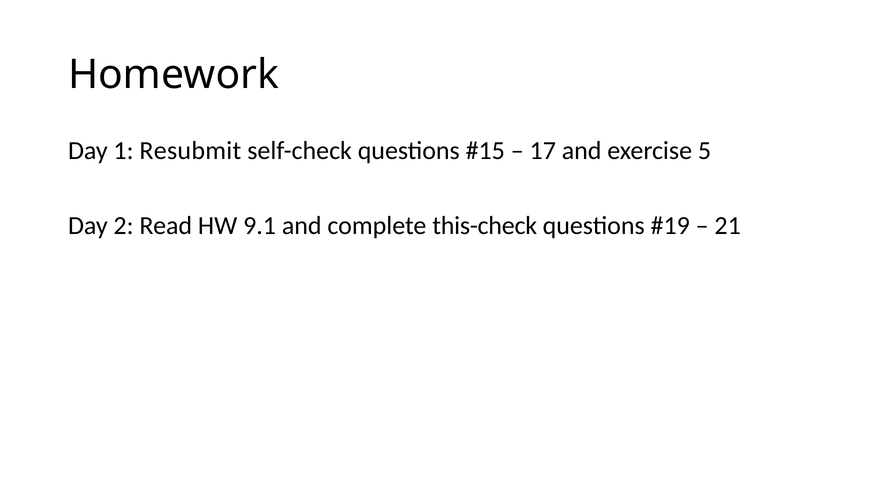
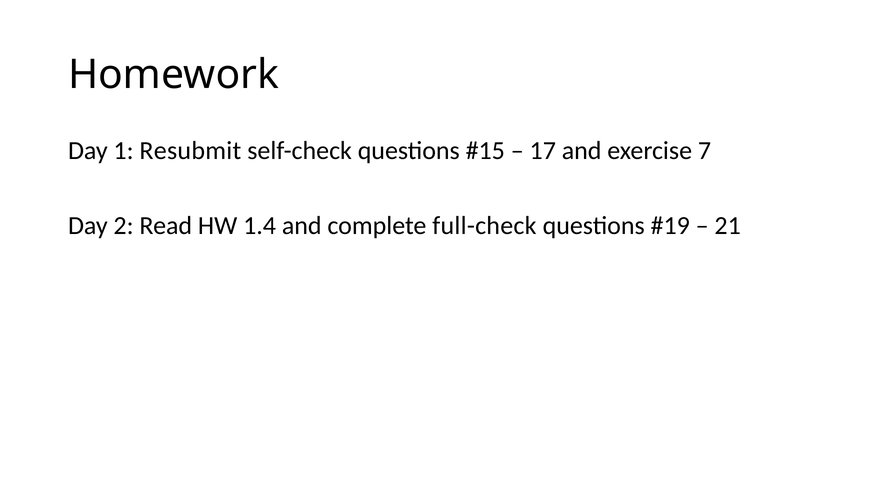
5: 5 -> 7
9.1: 9.1 -> 1.4
this-check: this-check -> full-check
